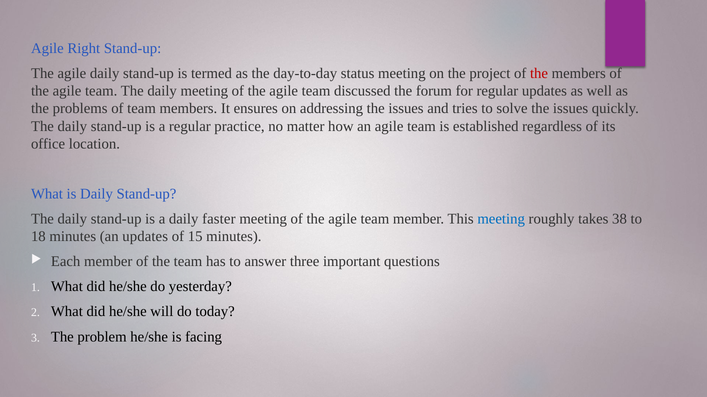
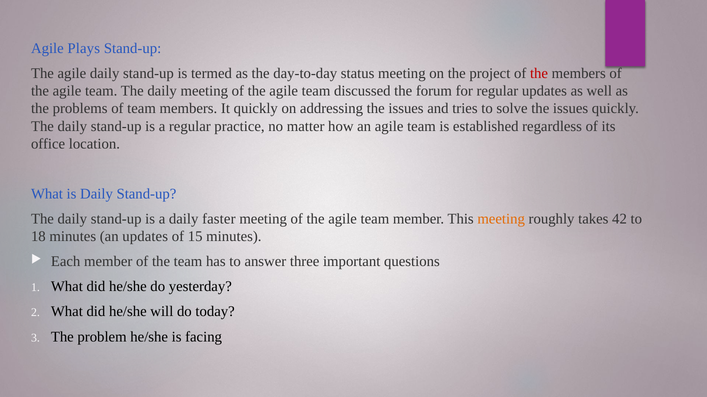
Right: Right -> Plays
It ensures: ensures -> quickly
meeting at (501, 219) colour: blue -> orange
38: 38 -> 42
